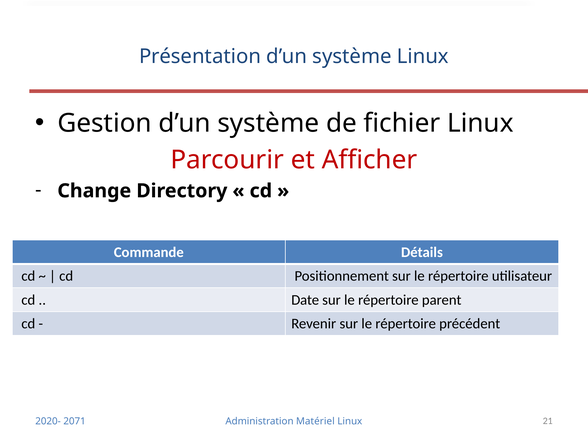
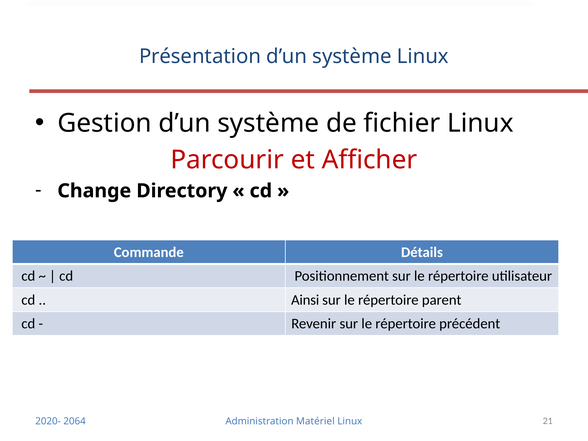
Date: Date -> Ainsi
2071: 2071 -> 2064
